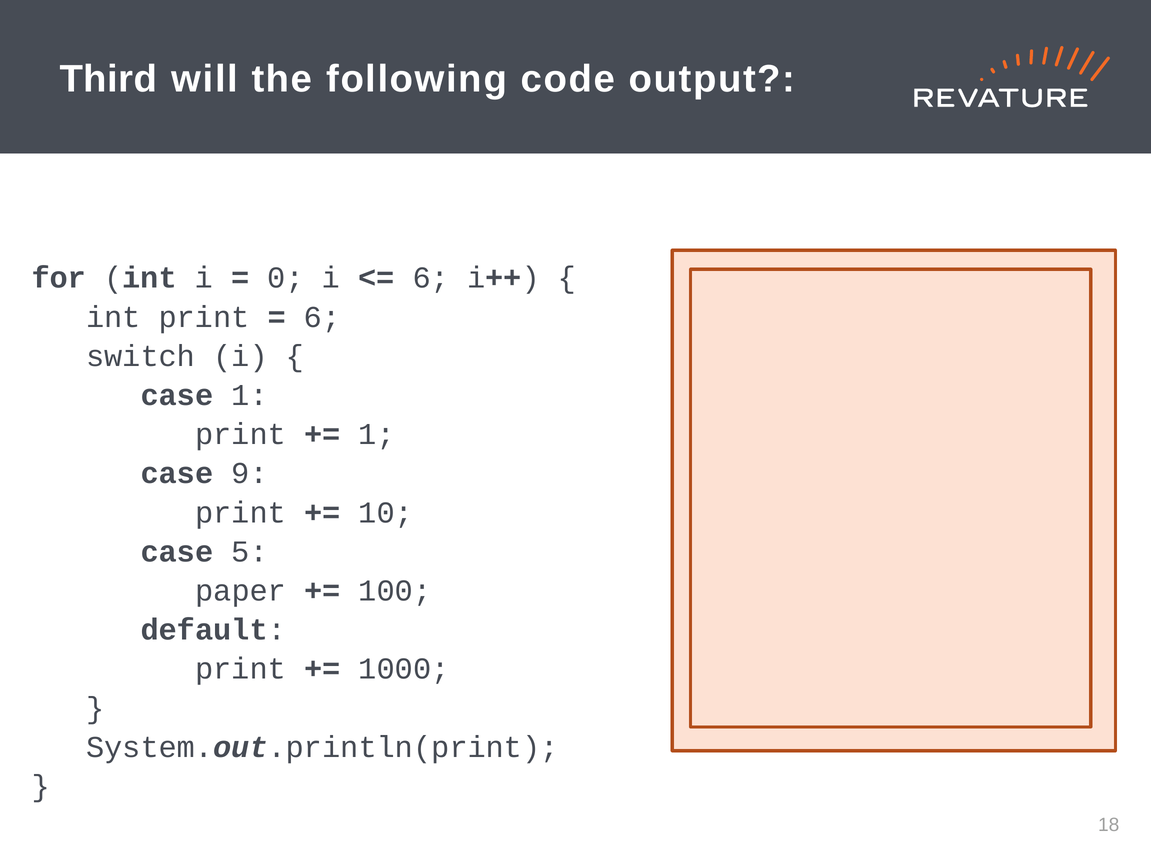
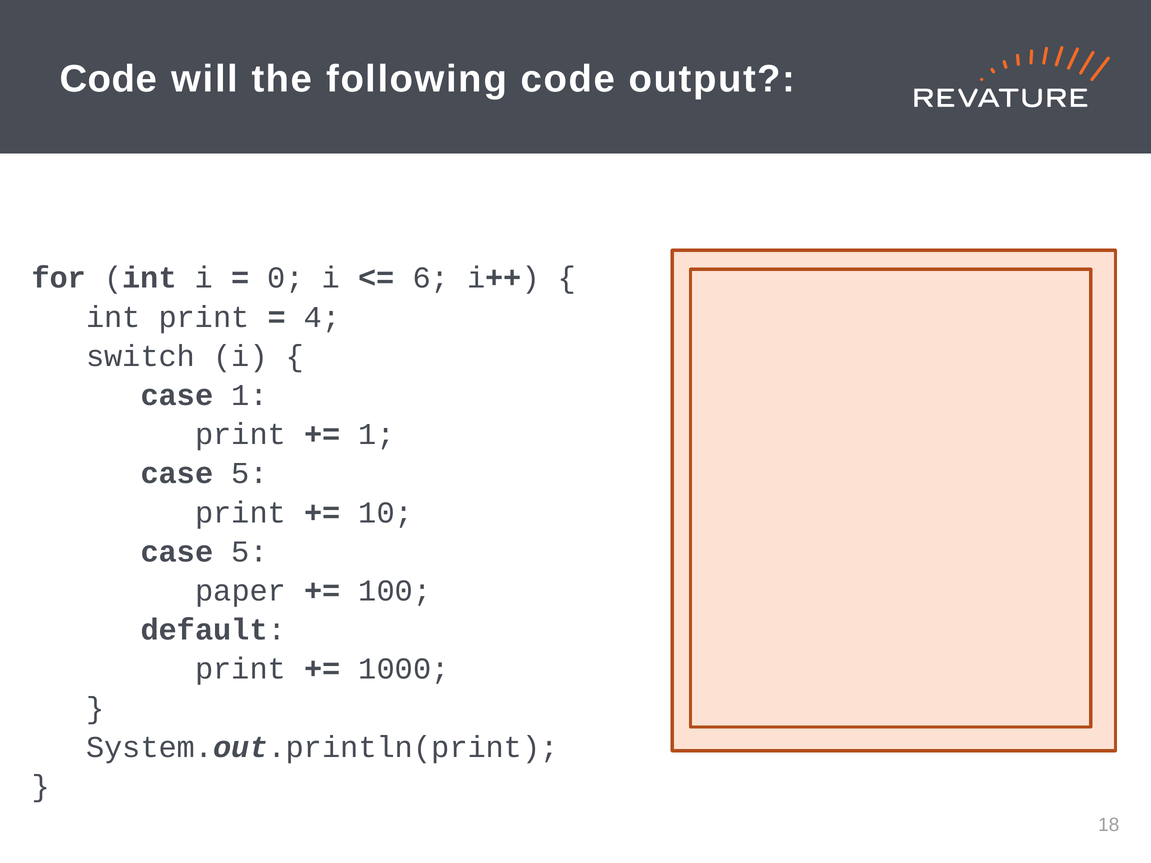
Third at (108, 79): Third -> Code
6 at (322, 317): 6 -> 4
9 at (250, 474): 9 -> 5
